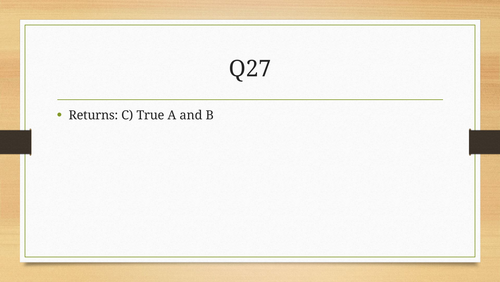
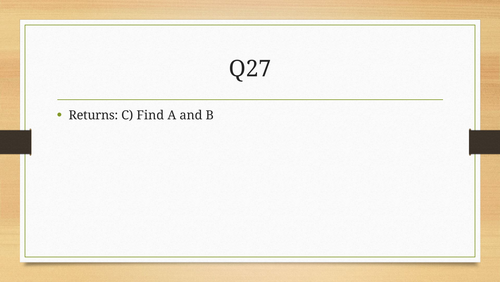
True: True -> Find
